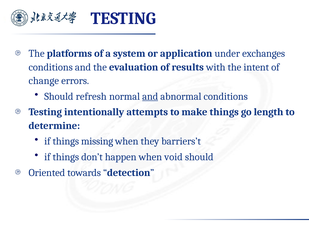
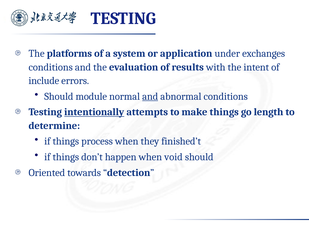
change: change -> include
refresh: refresh -> module
intentionally underline: none -> present
missing: missing -> process
barriers’t: barriers’t -> finished’t
